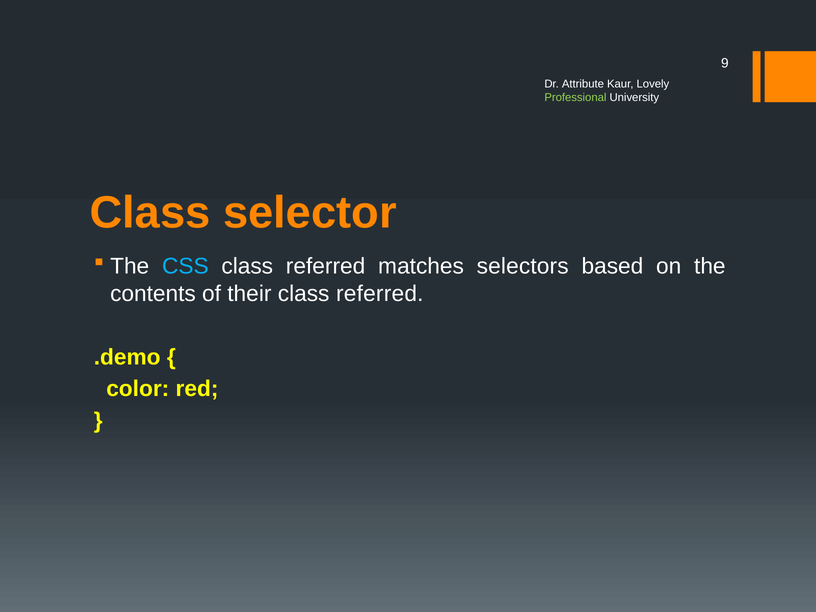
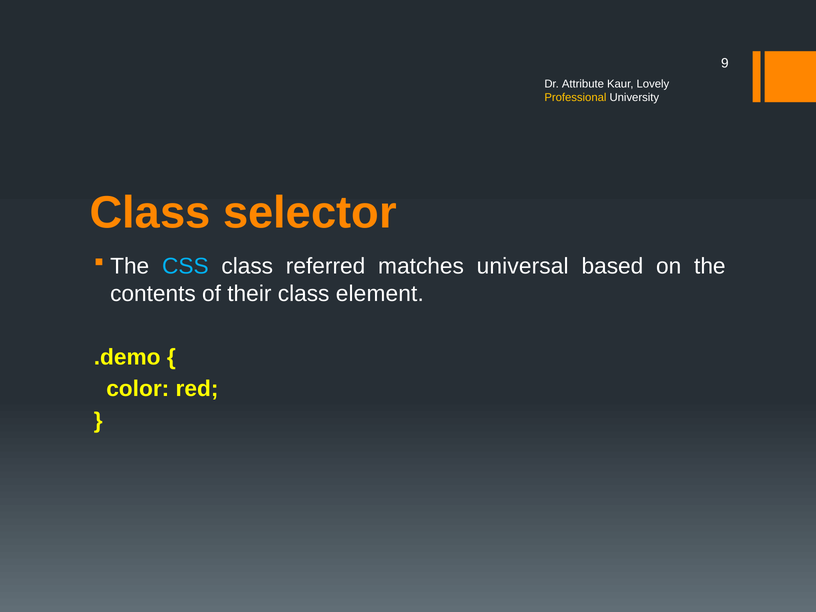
Professional colour: light green -> yellow
selectors: selectors -> universal
their class referred: referred -> element
